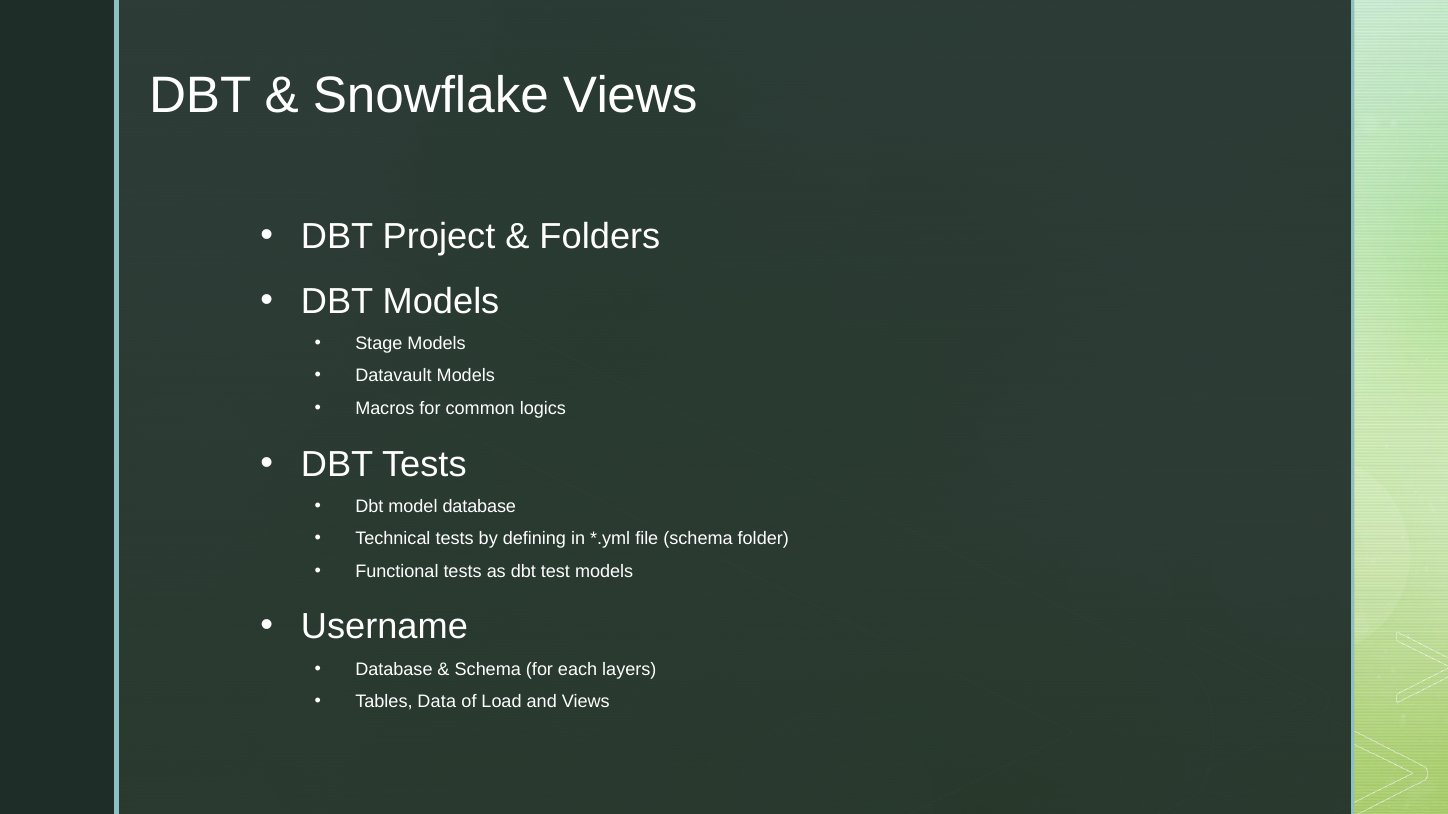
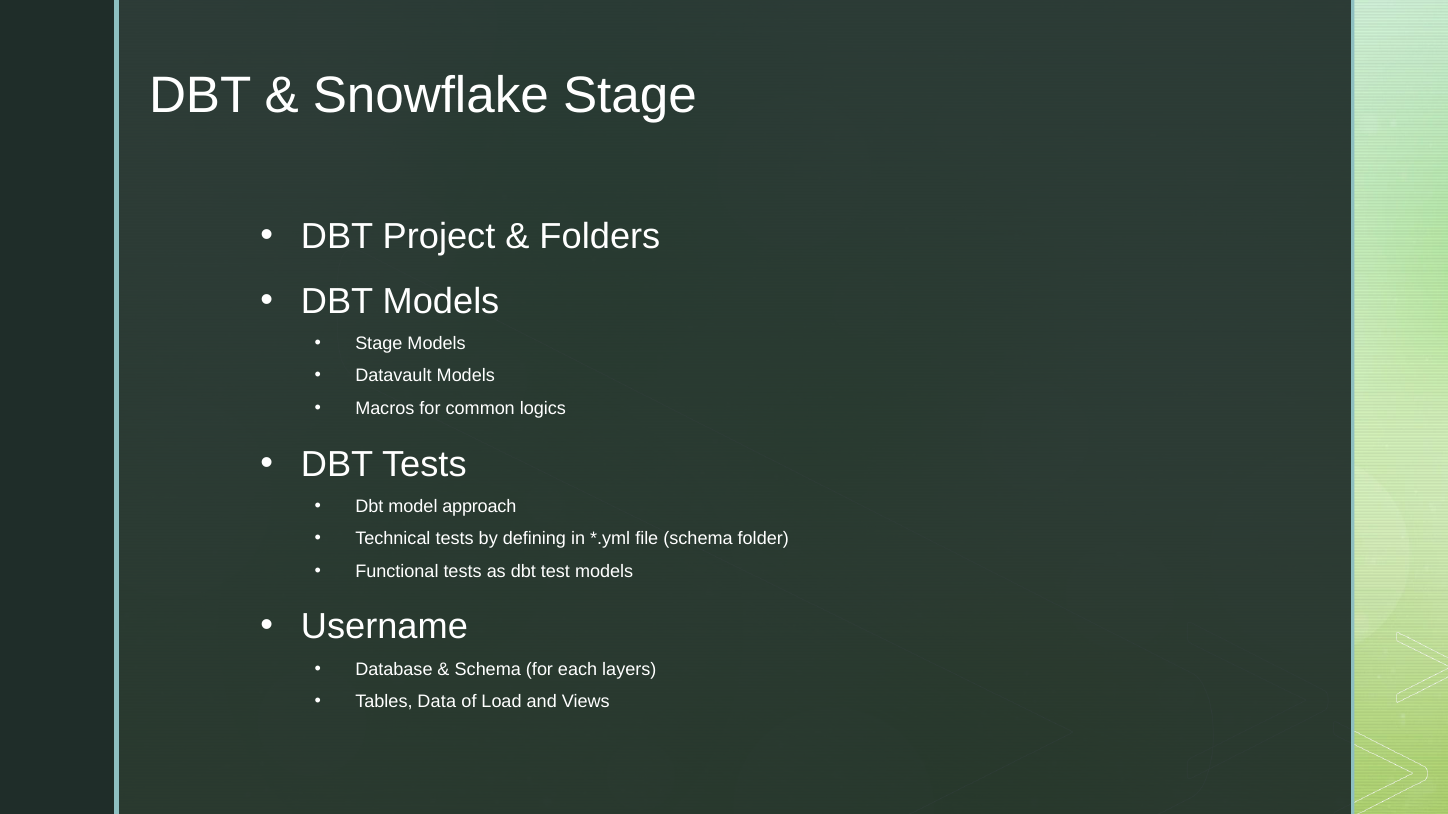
Snowflake Views: Views -> Stage
model database: database -> approach
